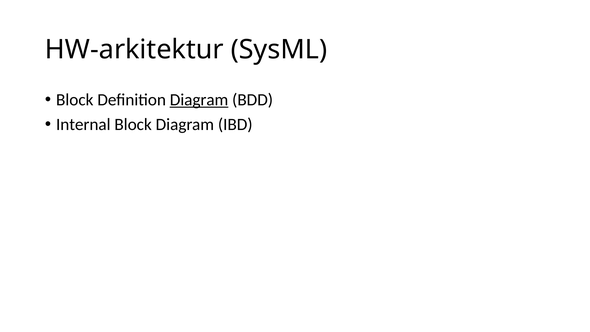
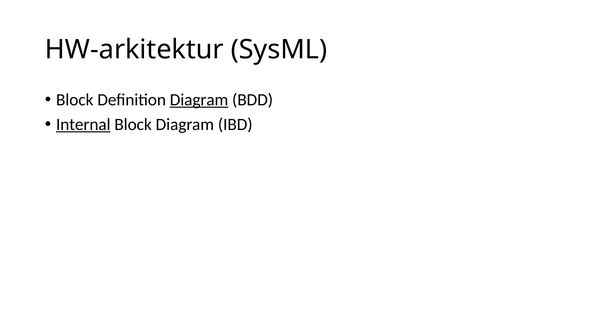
Internal underline: none -> present
